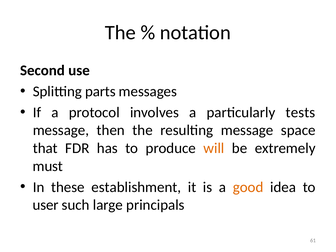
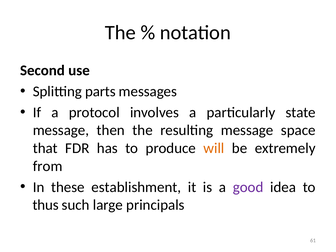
tests: tests -> state
must: must -> from
good colour: orange -> purple
user: user -> thus
